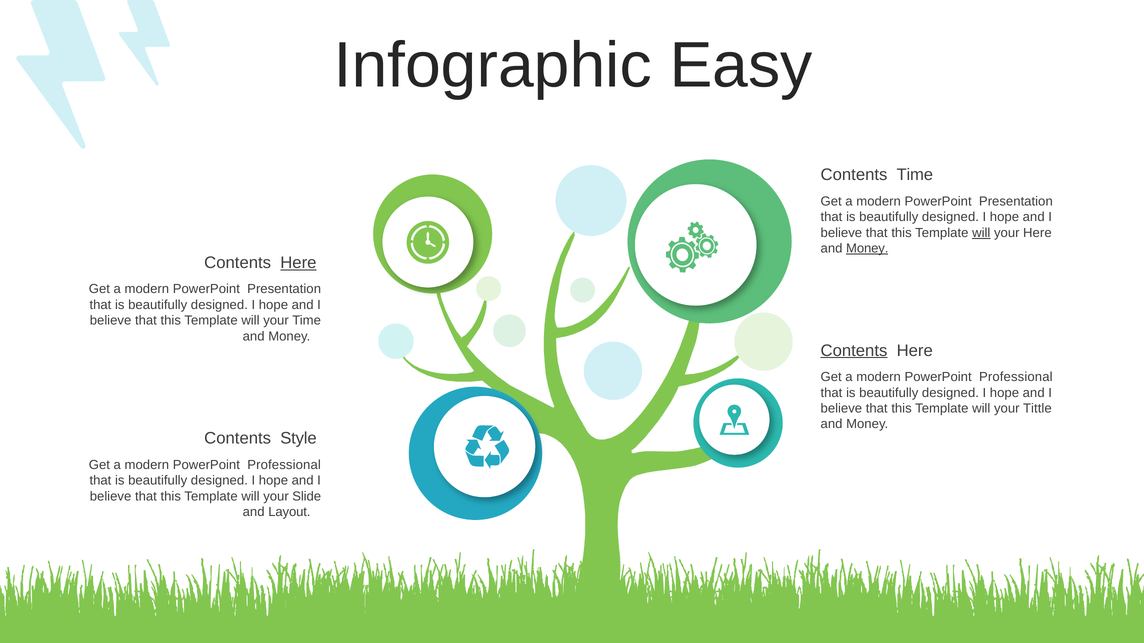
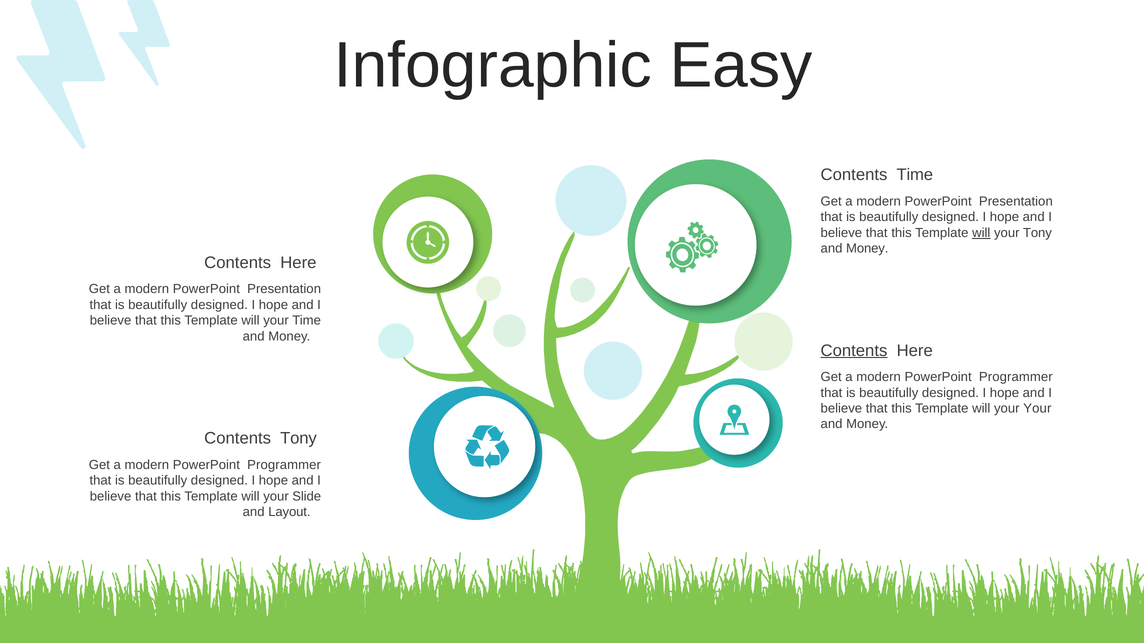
your Here: Here -> Tony
Money at (867, 249) underline: present -> none
Here at (298, 263) underline: present -> none
Professional at (1016, 377): Professional -> Programmer
your Tittle: Tittle -> Your
Contents Style: Style -> Tony
Professional at (284, 465): Professional -> Programmer
